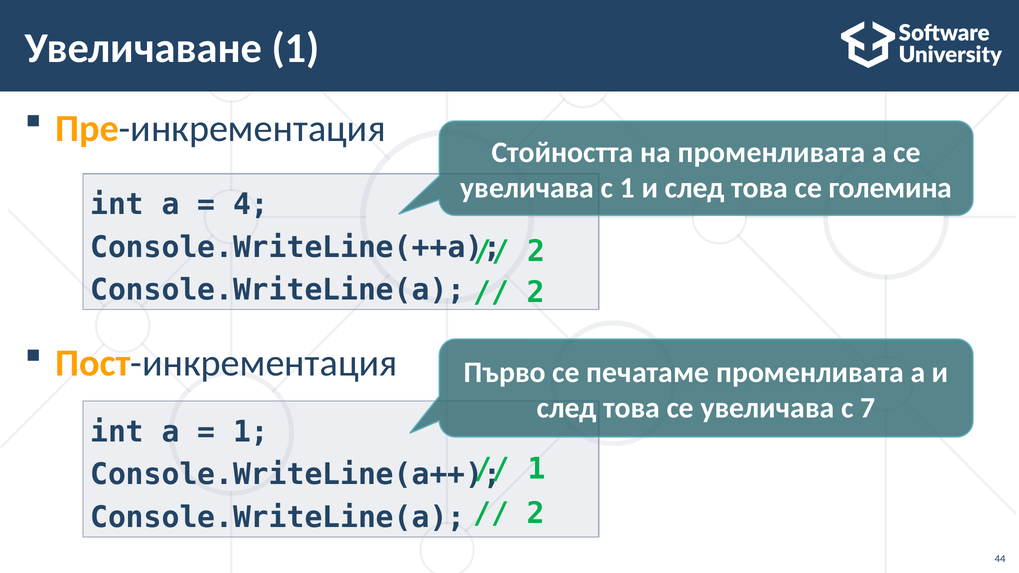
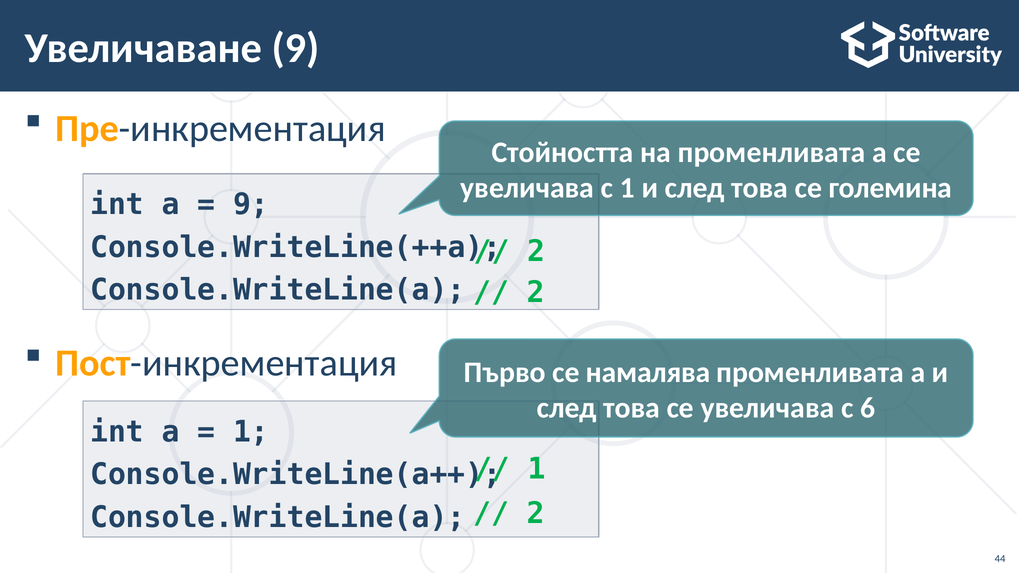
Увеличаване 1: 1 -> 9
4 at (251, 205): 4 -> 9
печатаме: печатаме -> намалява
7: 7 -> 6
